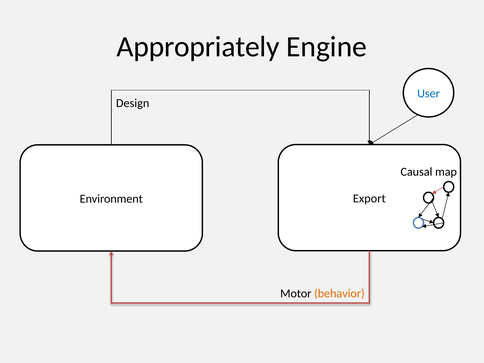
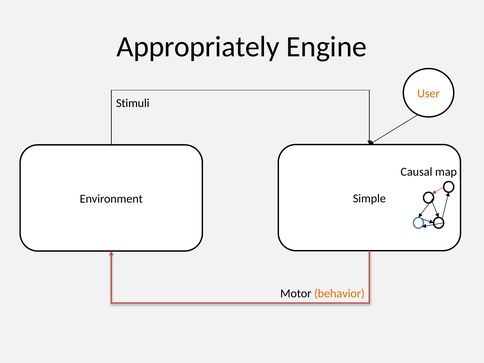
User colour: blue -> orange
Design: Design -> Stimuli
Export: Export -> Simple
